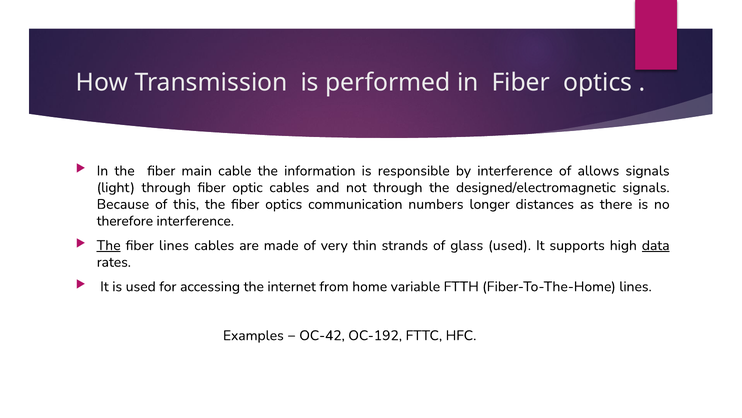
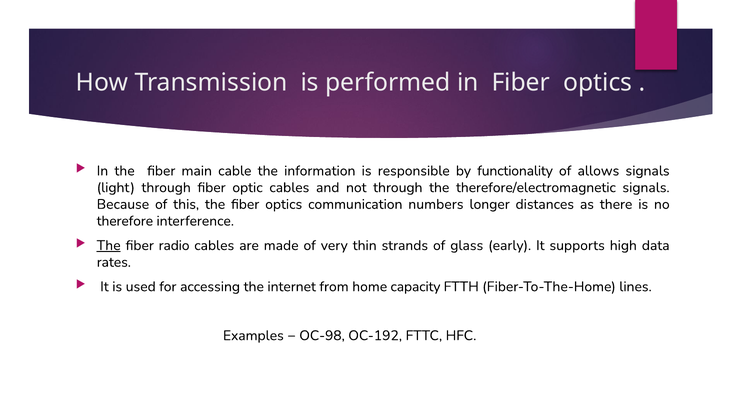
by interference: interference -> functionality
designed/electromagnetic: designed/electromagnetic -> therefore/electromagnetic
fiber lines: lines -> radio
glass used: used -> early
data underline: present -> none
variable: variable -> capacity
OC-42: OC-42 -> OC-98
